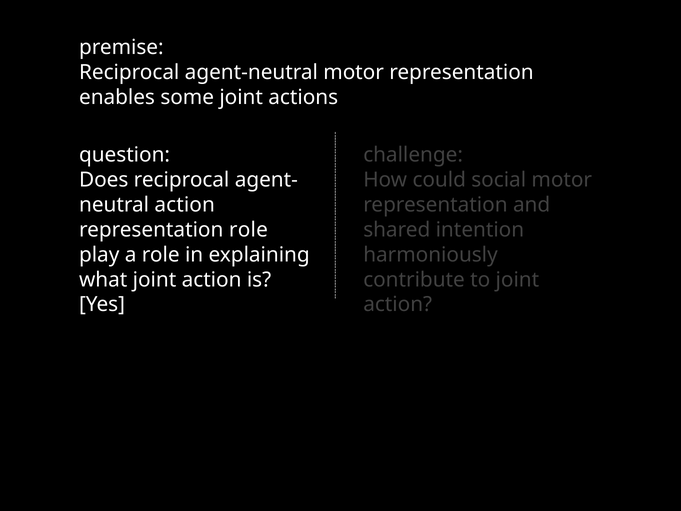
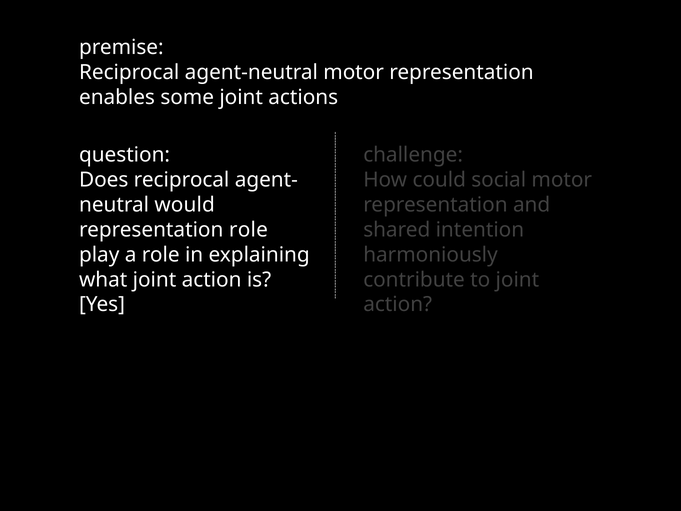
action at (185, 205): action -> would
